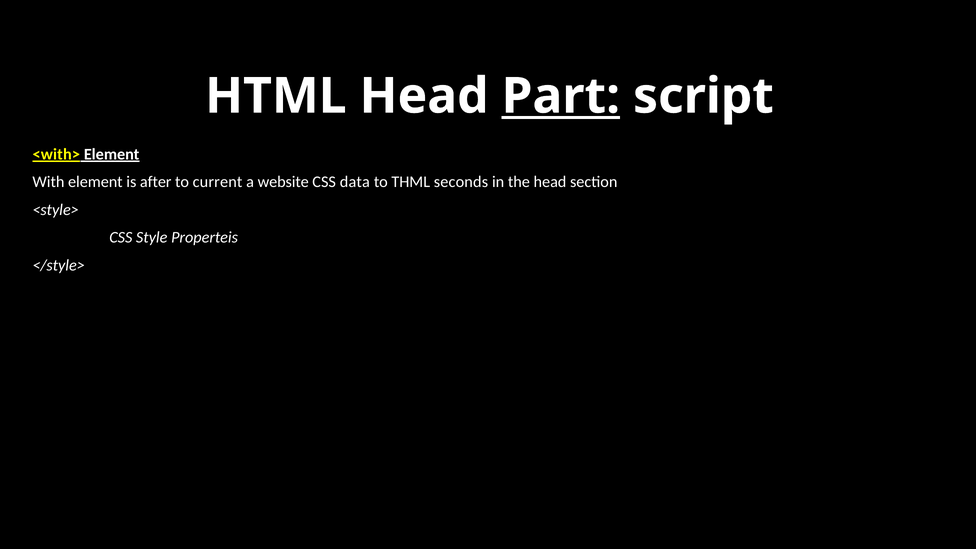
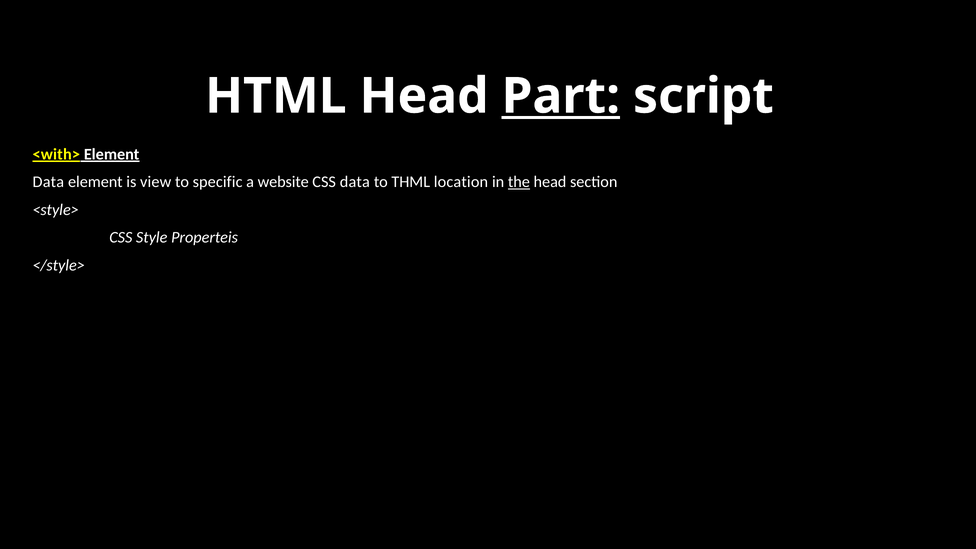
With at (48, 182): With -> Data
after: after -> view
current: current -> specific
seconds: seconds -> location
the underline: none -> present
